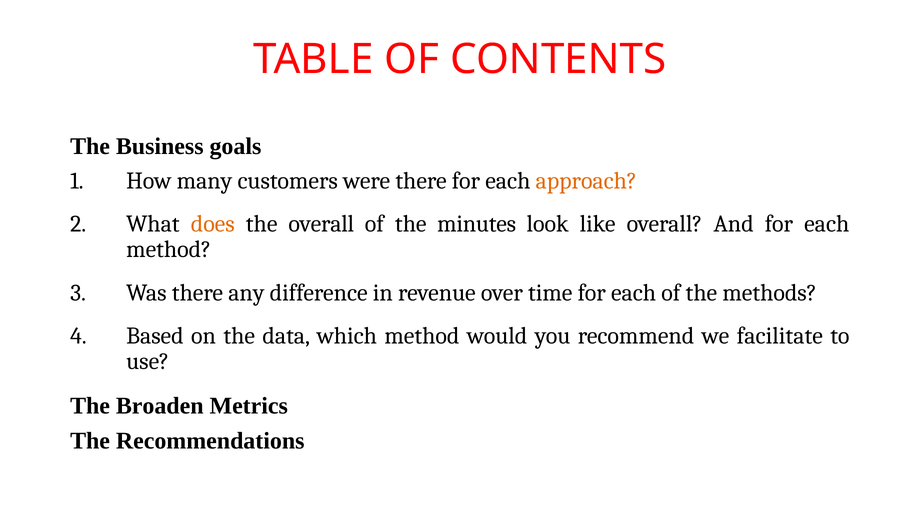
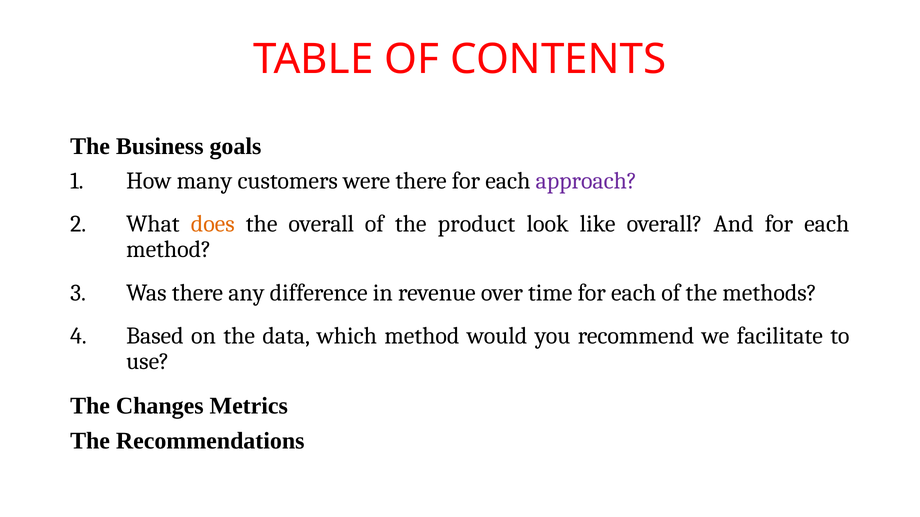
approach colour: orange -> purple
minutes: minutes -> product
Broaden: Broaden -> Changes
